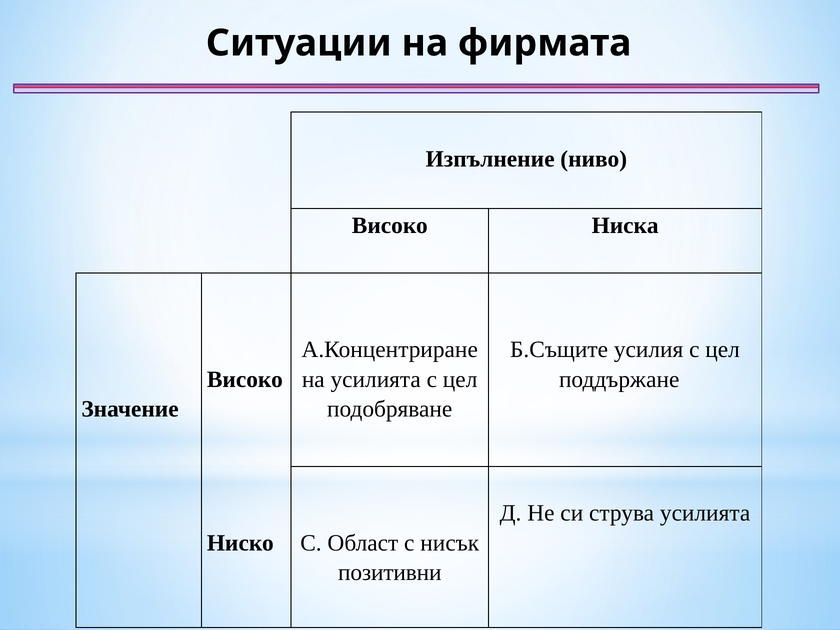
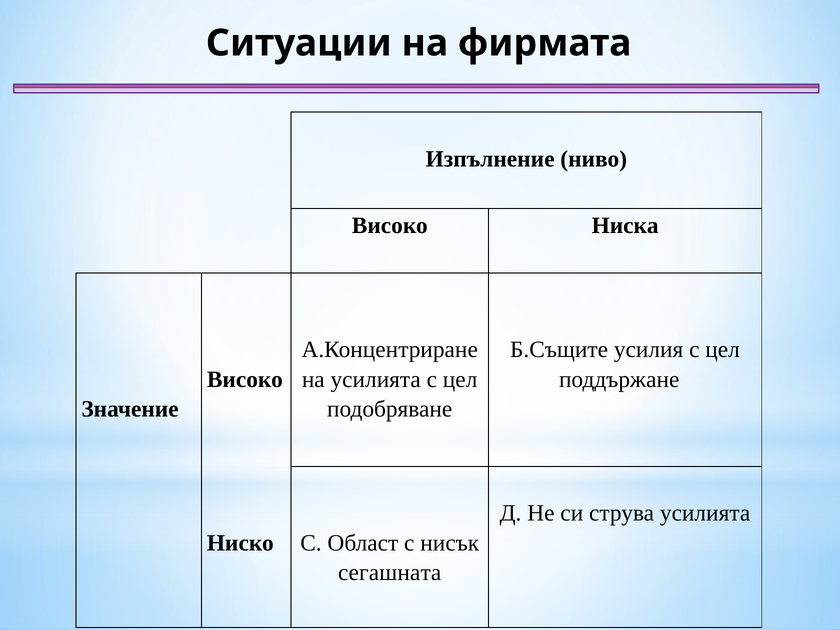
позитивни: позитивни -> сегашната
